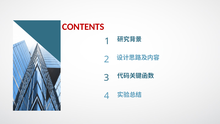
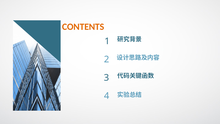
CONTENTS colour: red -> orange
